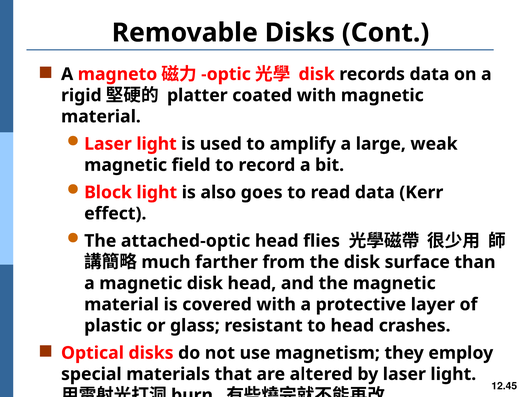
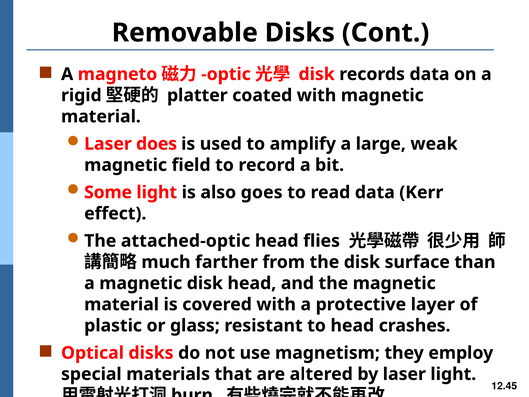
light at (157, 144): light -> does
Block: Block -> Some
